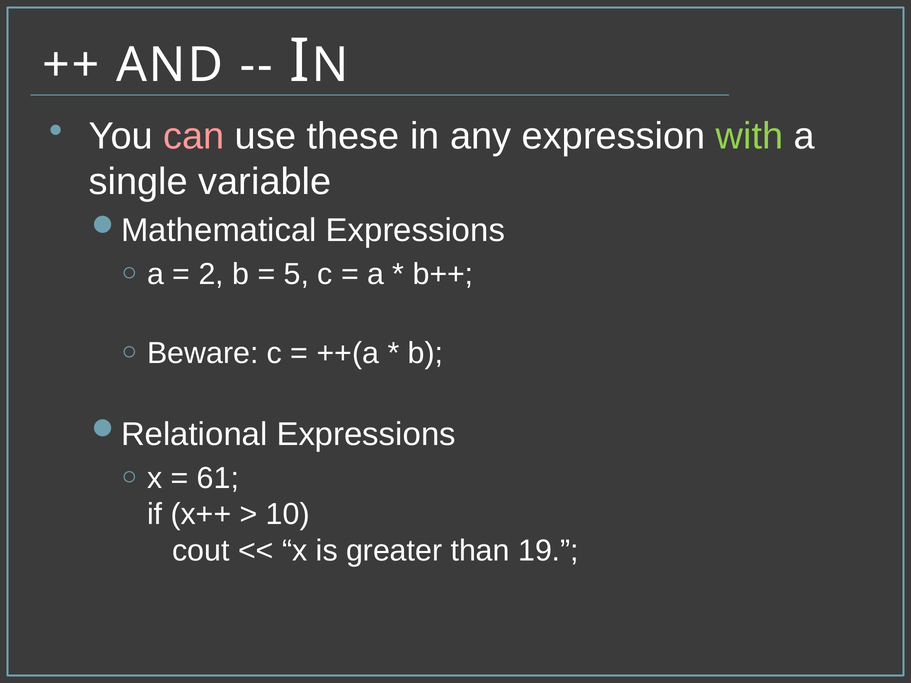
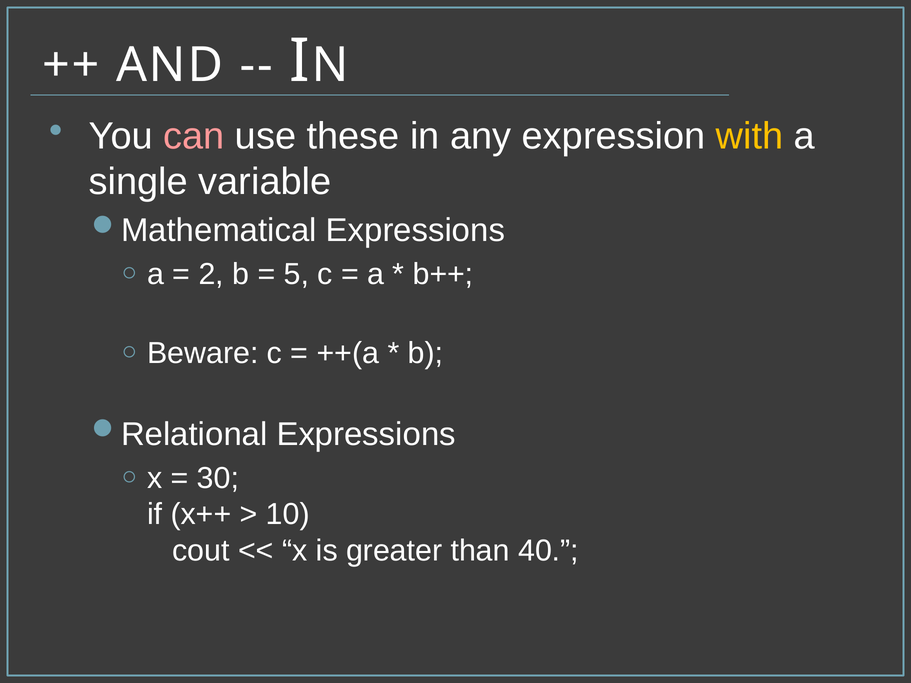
with colour: light green -> yellow
61: 61 -> 30
19: 19 -> 40
